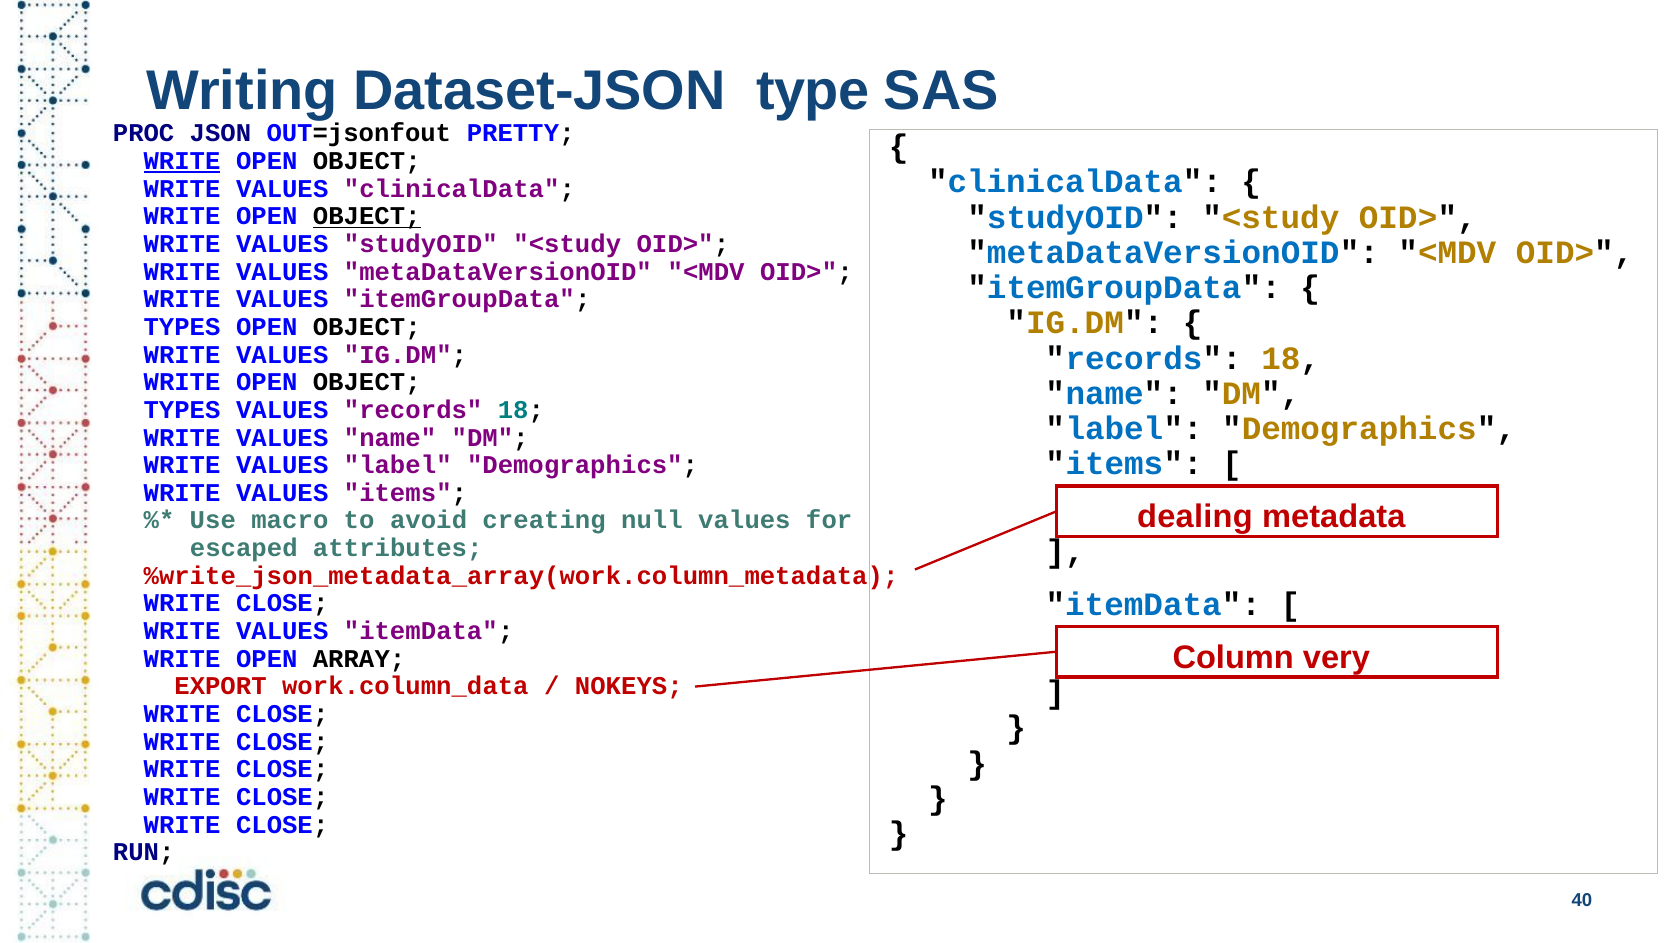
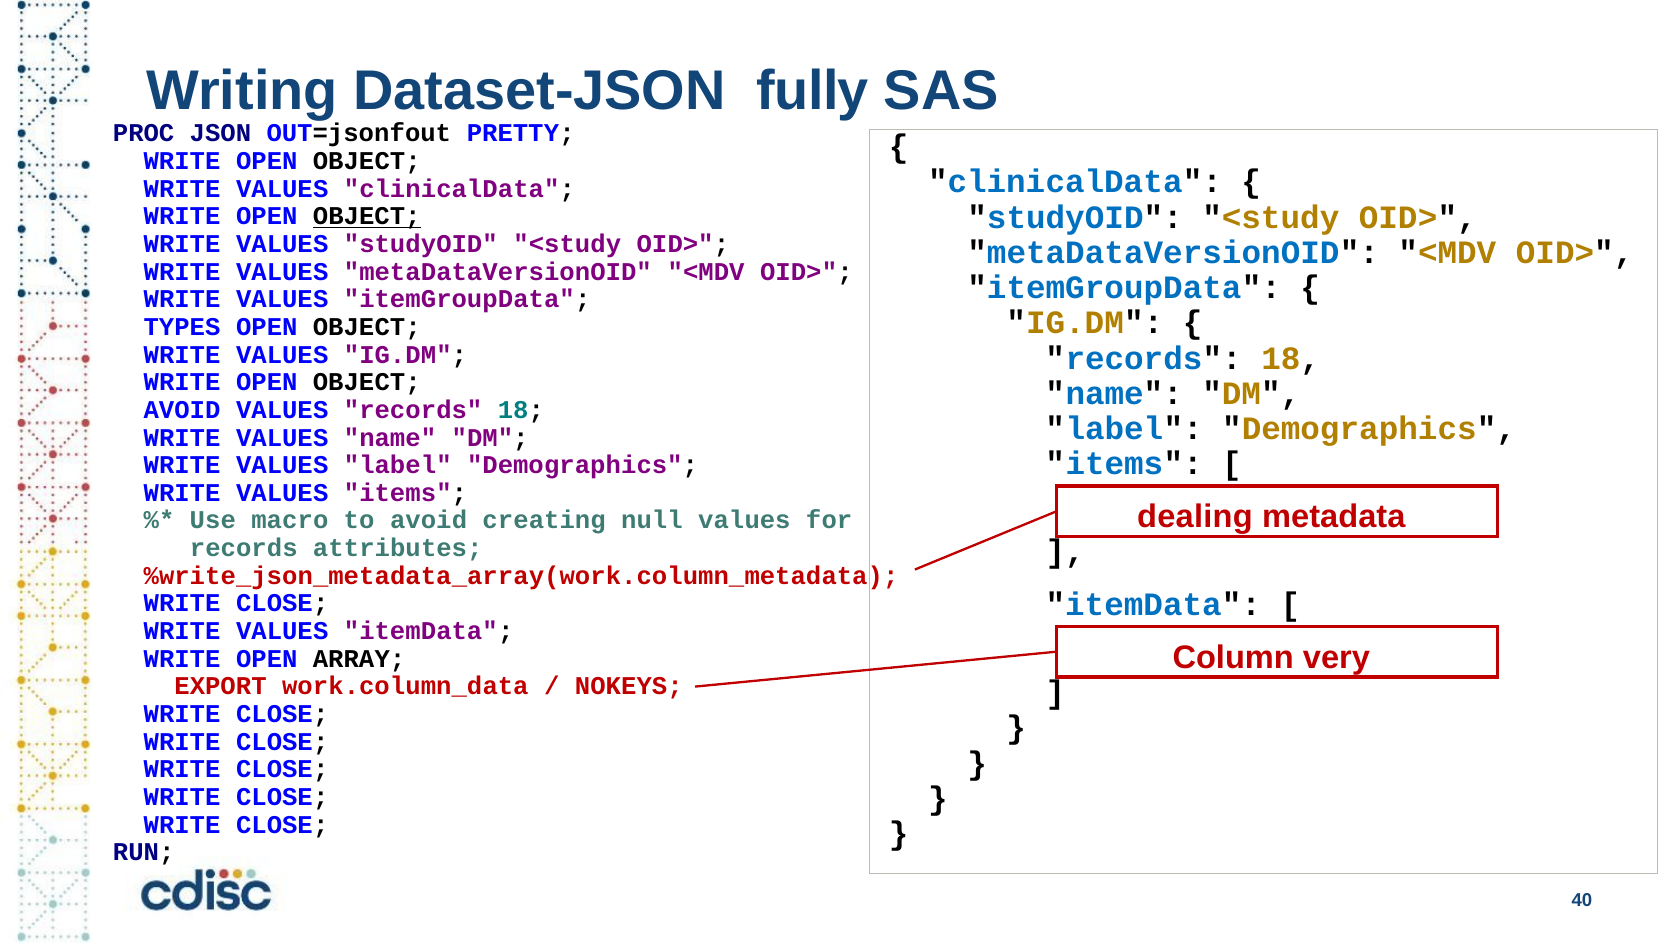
type: type -> fully
WRITE at (182, 161) underline: present -> none
TYPES at (182, 410): TYPES -> AVOID
escaped at (244, 548): escaped -> records
